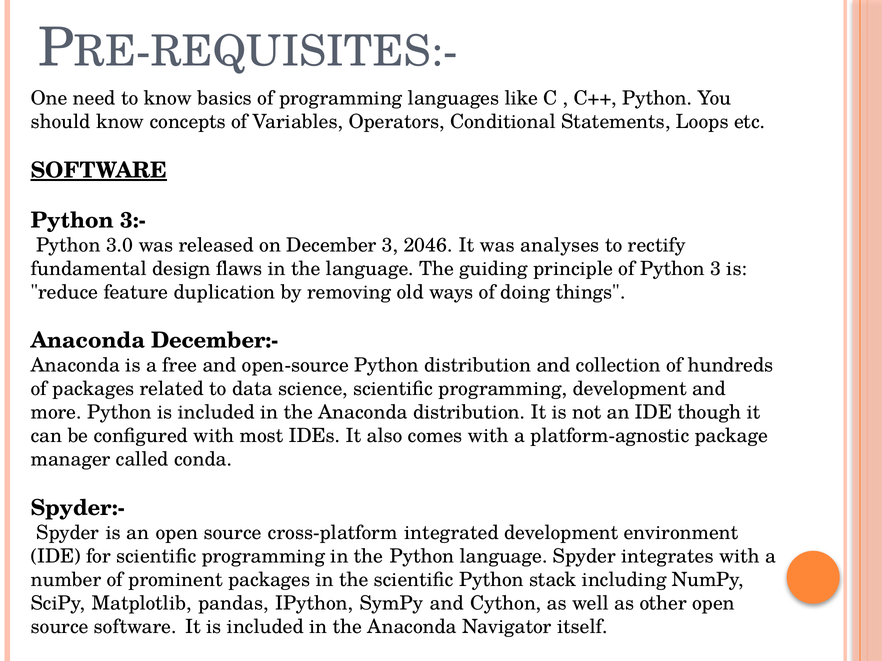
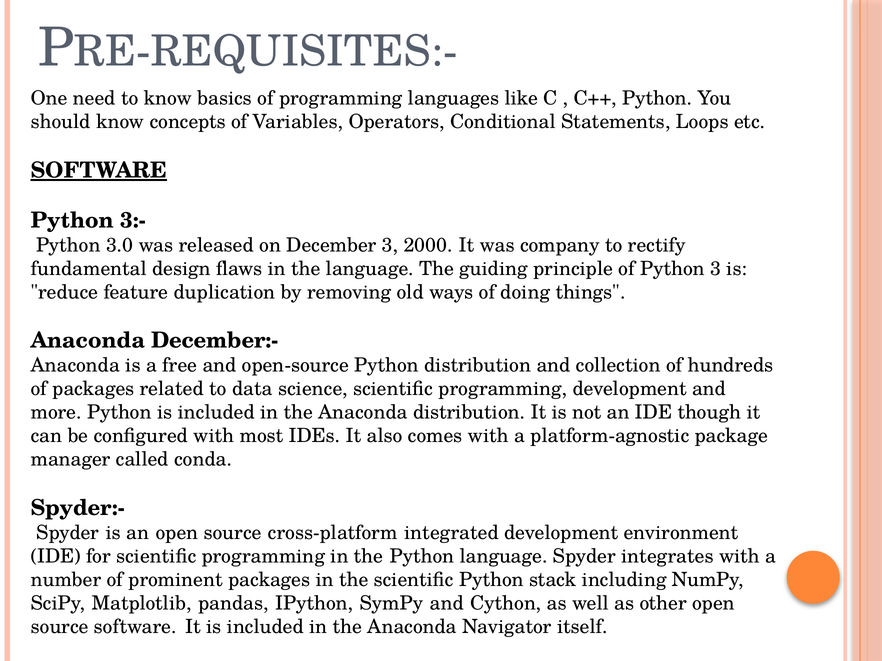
2046: 2046 -> 2000
analyses: analyses -> company
